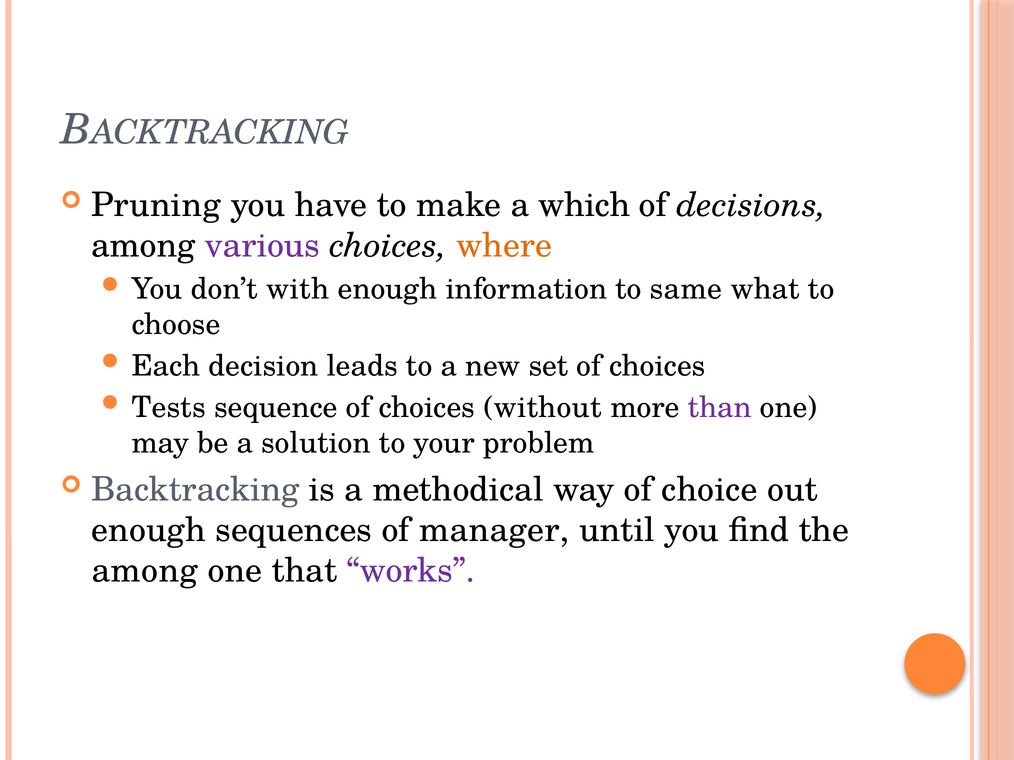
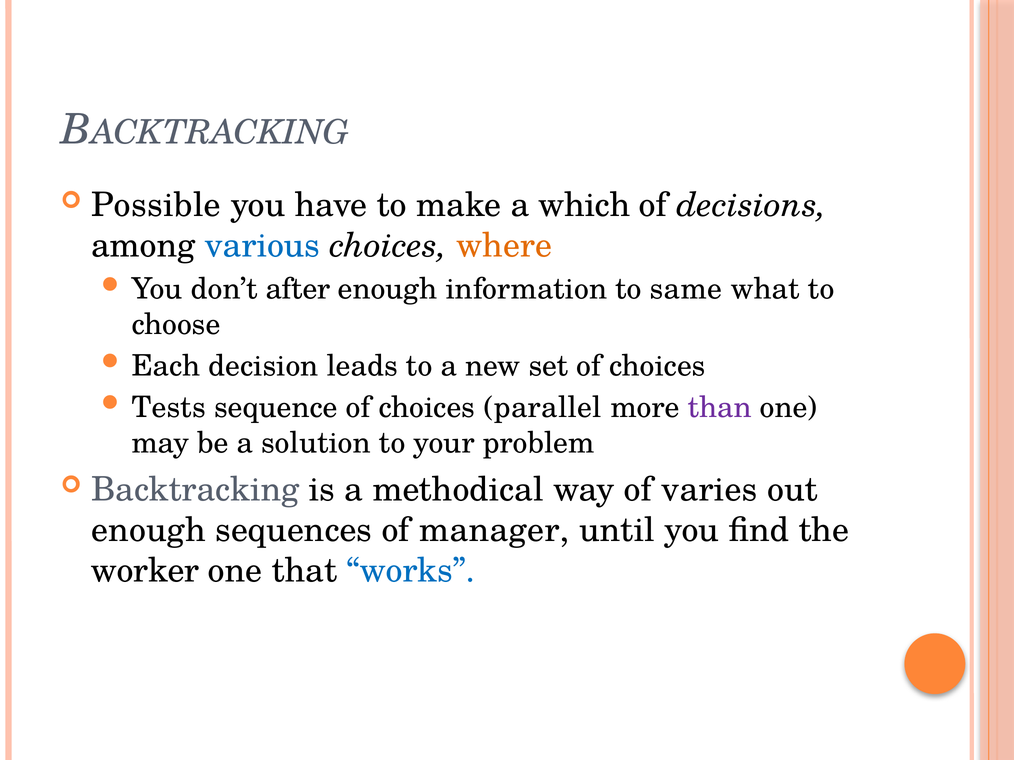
Pruning: Pruning -> Possible
various colour: purple -> blue
with: with -> after
without: without -> parallel
choice: choice -> varies
among at (145, 571): among -> worker
works colour: purple -> blue
